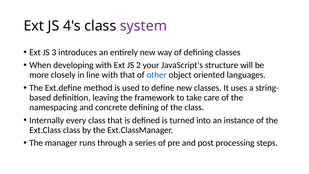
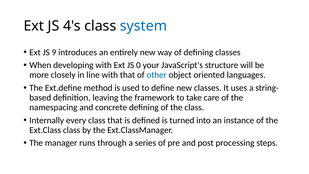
system colour: purple -> blue
3: 3 -> 9
2: 2 -> 0
